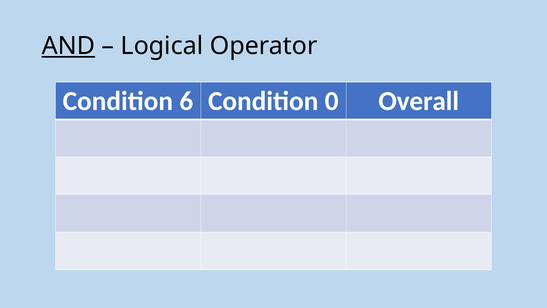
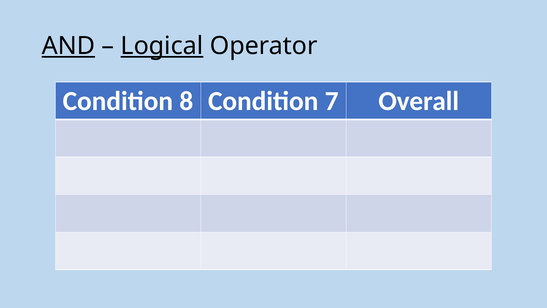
Logical underline: none -> present
6: 6 -> 8
0: 0 -> 7
